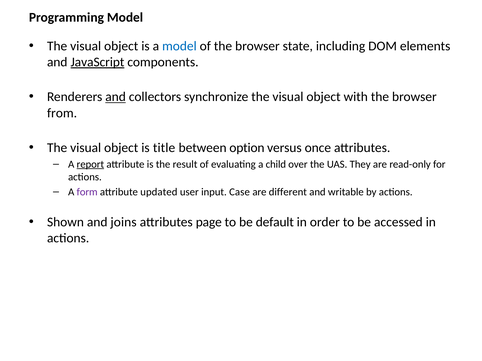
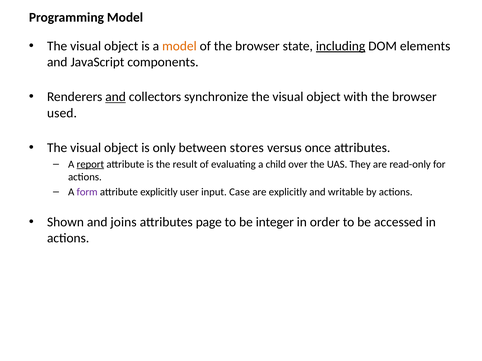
model at (179, 46) colour: blue -> orange
including underline: none -> present
JavaScript underline: present -> none
from: from -> used
title: title -> only
option: option -> stores
attribute updated: updated -> explicitly
are different: different -> explicitly
default: default -> integer
